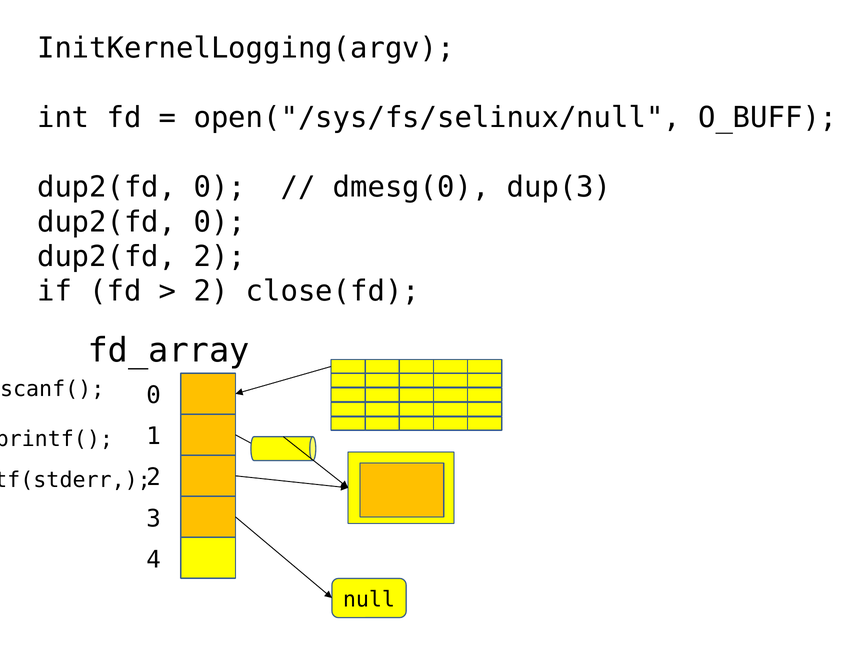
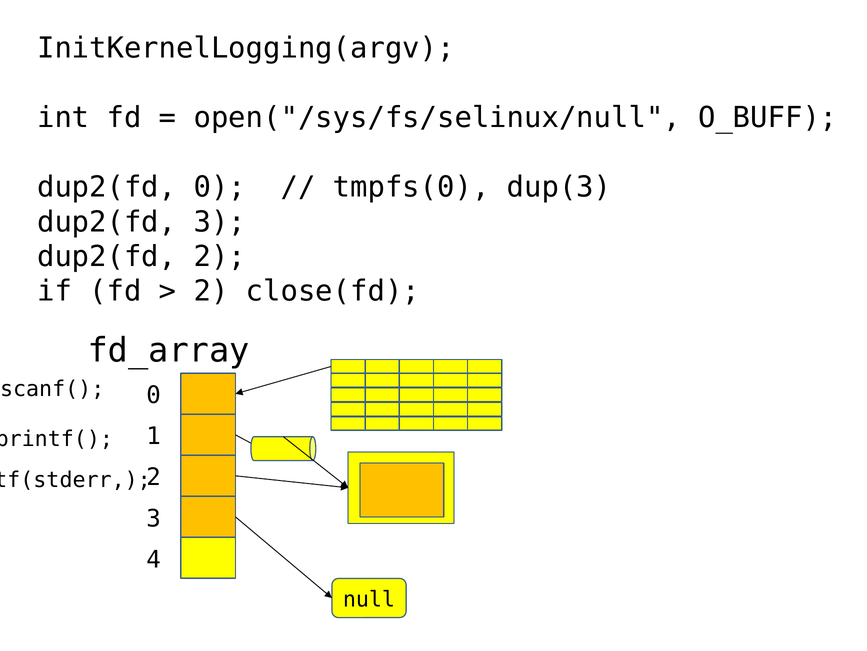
dmesg(0: dmesg(0 -> tmpfs(0
0 at (220, 222): 0 -> 3
